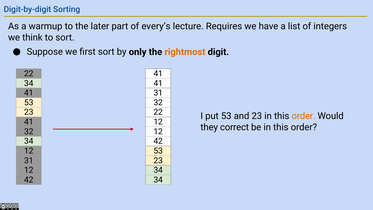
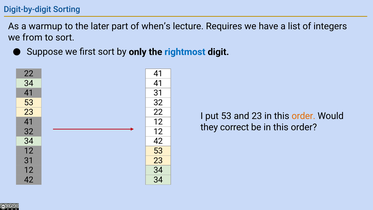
every’s: every’s -> when’s
think: think -> from
rightmost colour: orange -> blue
